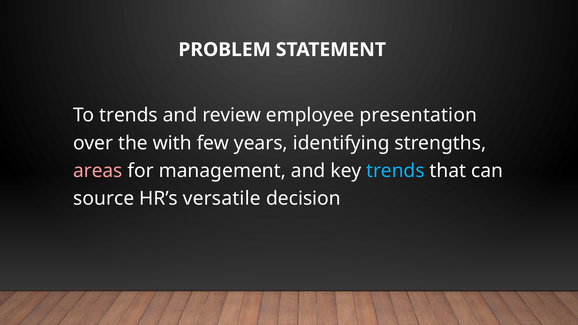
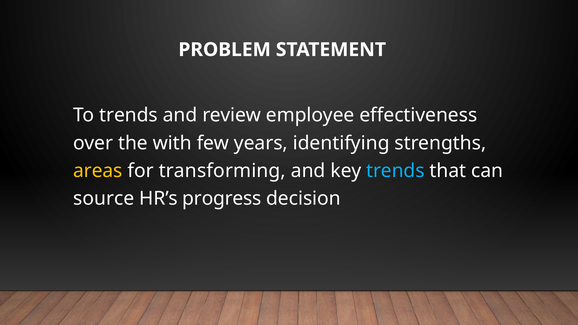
presentation: presentation -> effectiveness
areas colour: pink -> yellow
management: management -> transforming
versatile: versatile -> progress
